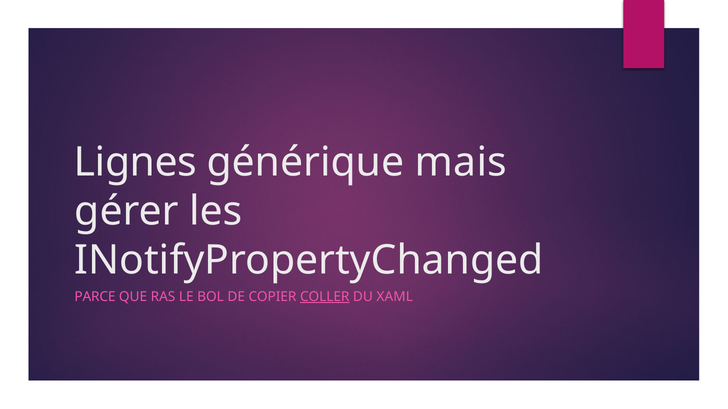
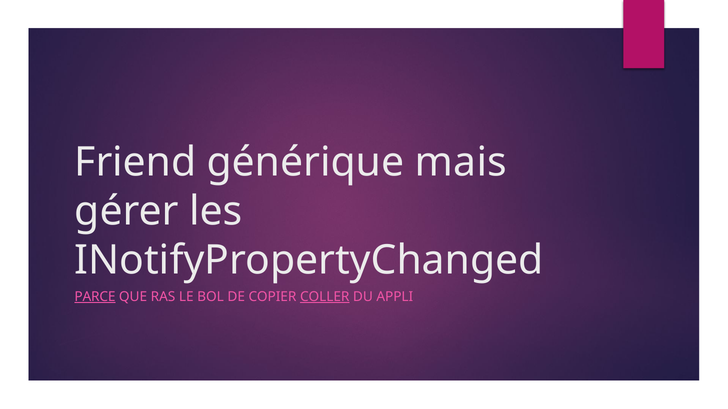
Lignes: Lignes -> Friend
PARCE underline: none -> present
XAML: XAML -> APPLI
